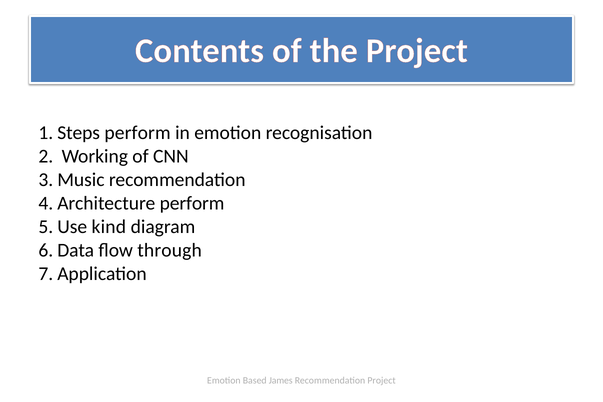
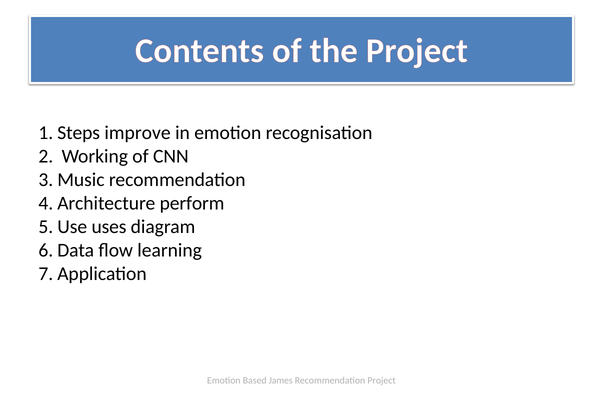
perform at (138, 133): perform -> improve
kind: kind -> uses
through: through -> learning
